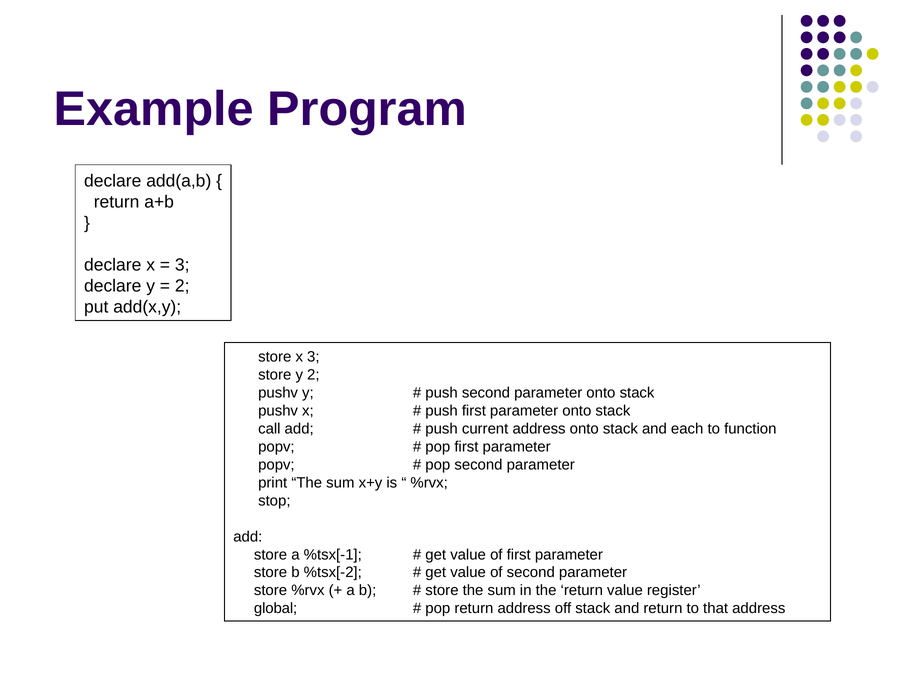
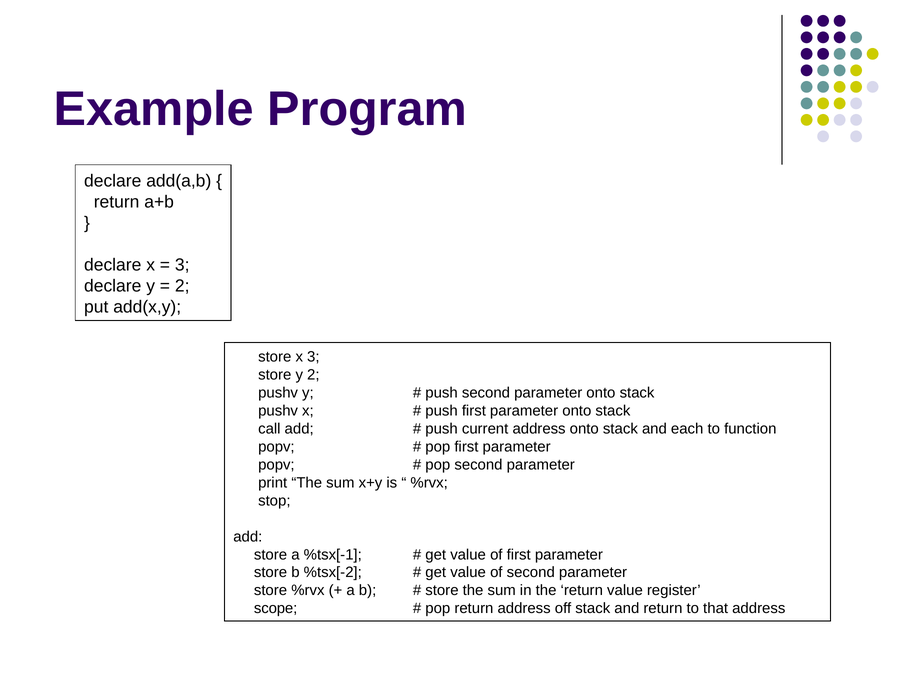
global: global -> scope
